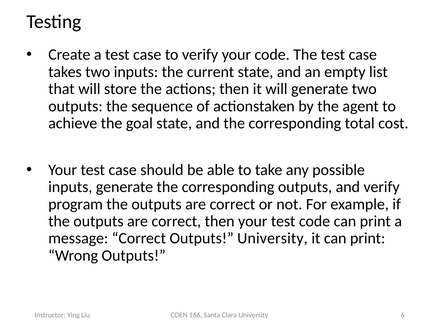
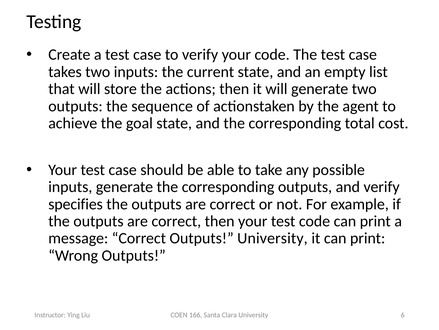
program: program -> specifies
